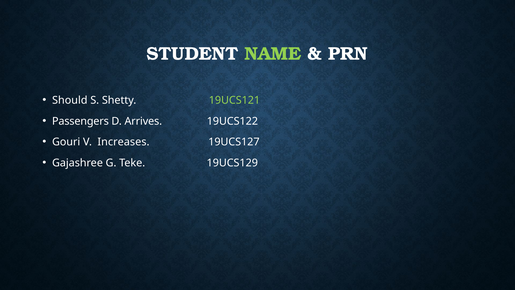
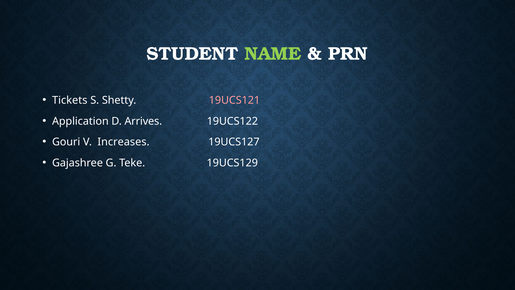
Should: Should -> Tickets
19UCS121 colour: light green -> pink
Passengers: Passengers -> Application
